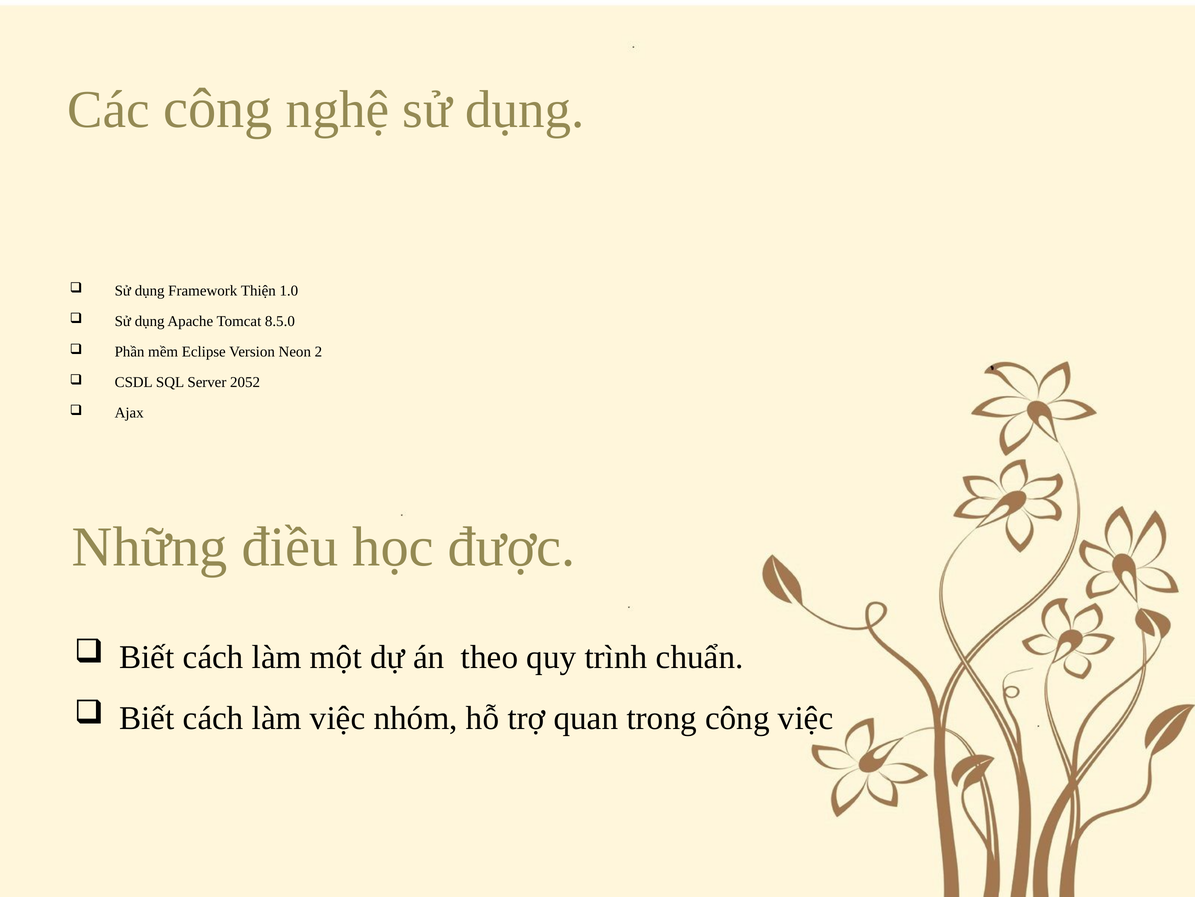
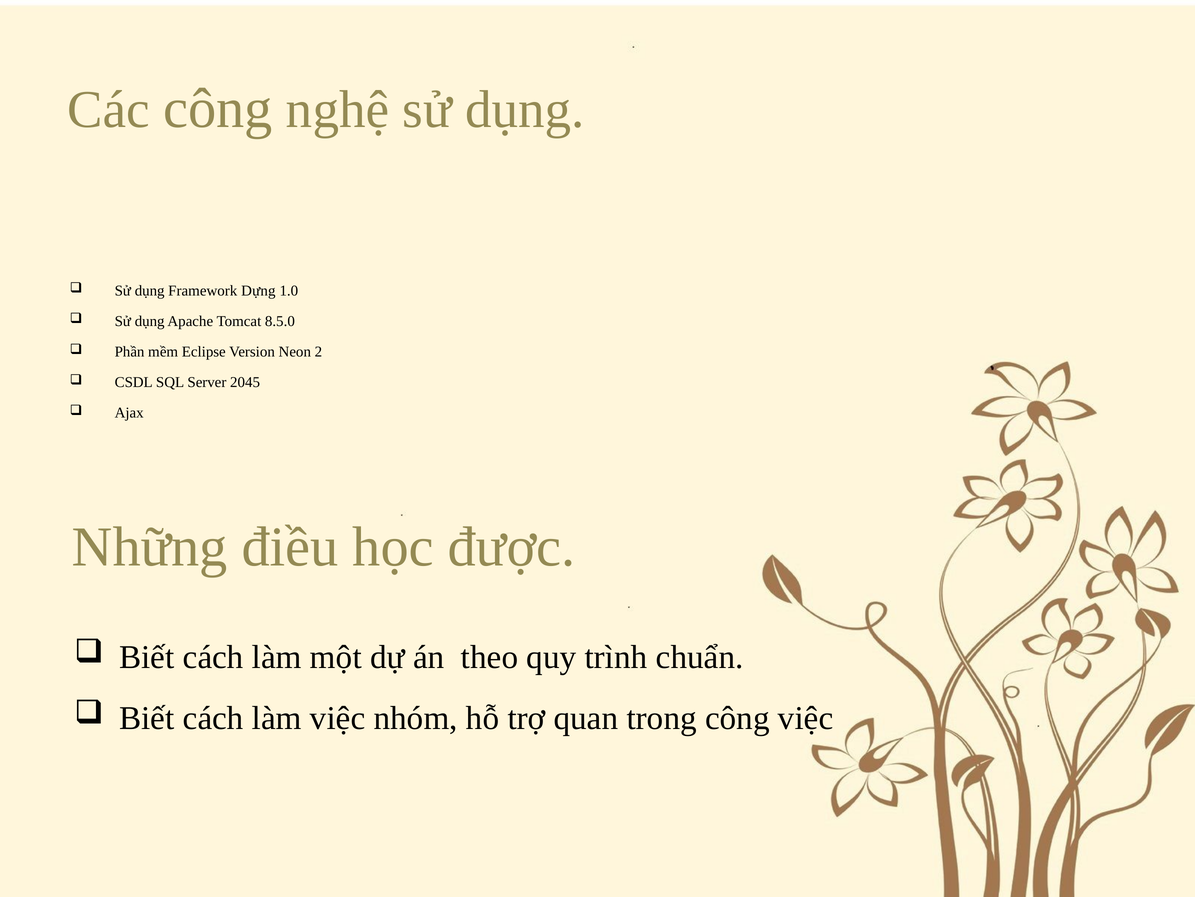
Thiện: Thiện -> Dựng
2052: 2052 -> 2045
